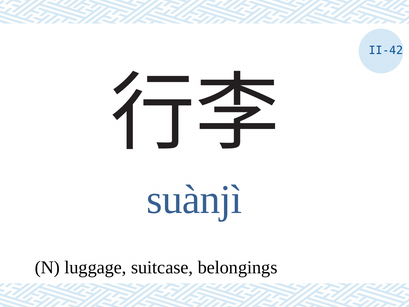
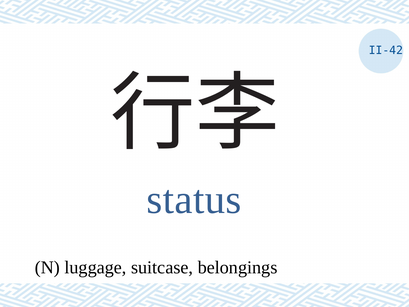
suànjì: suànjì -> status
